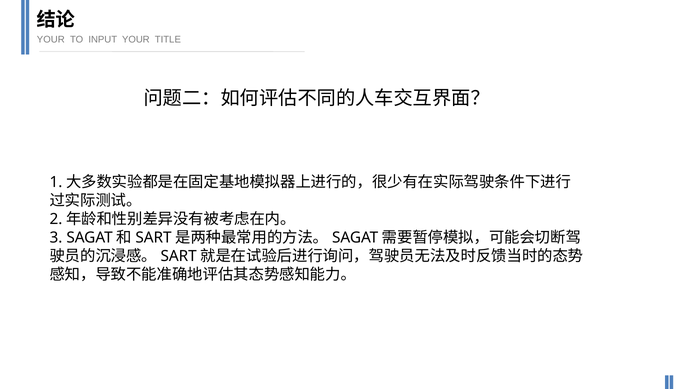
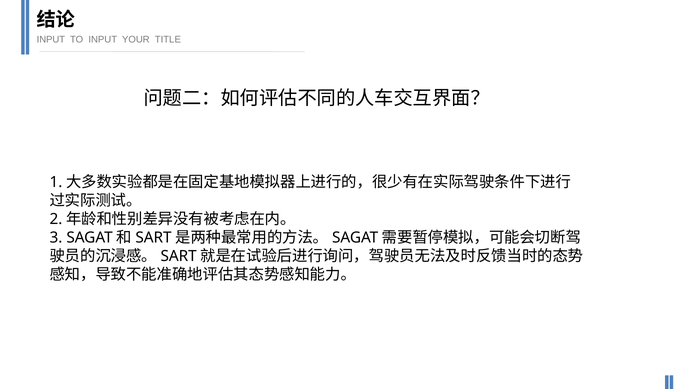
YOUR at (51, 40): YOUR -> INPUT
